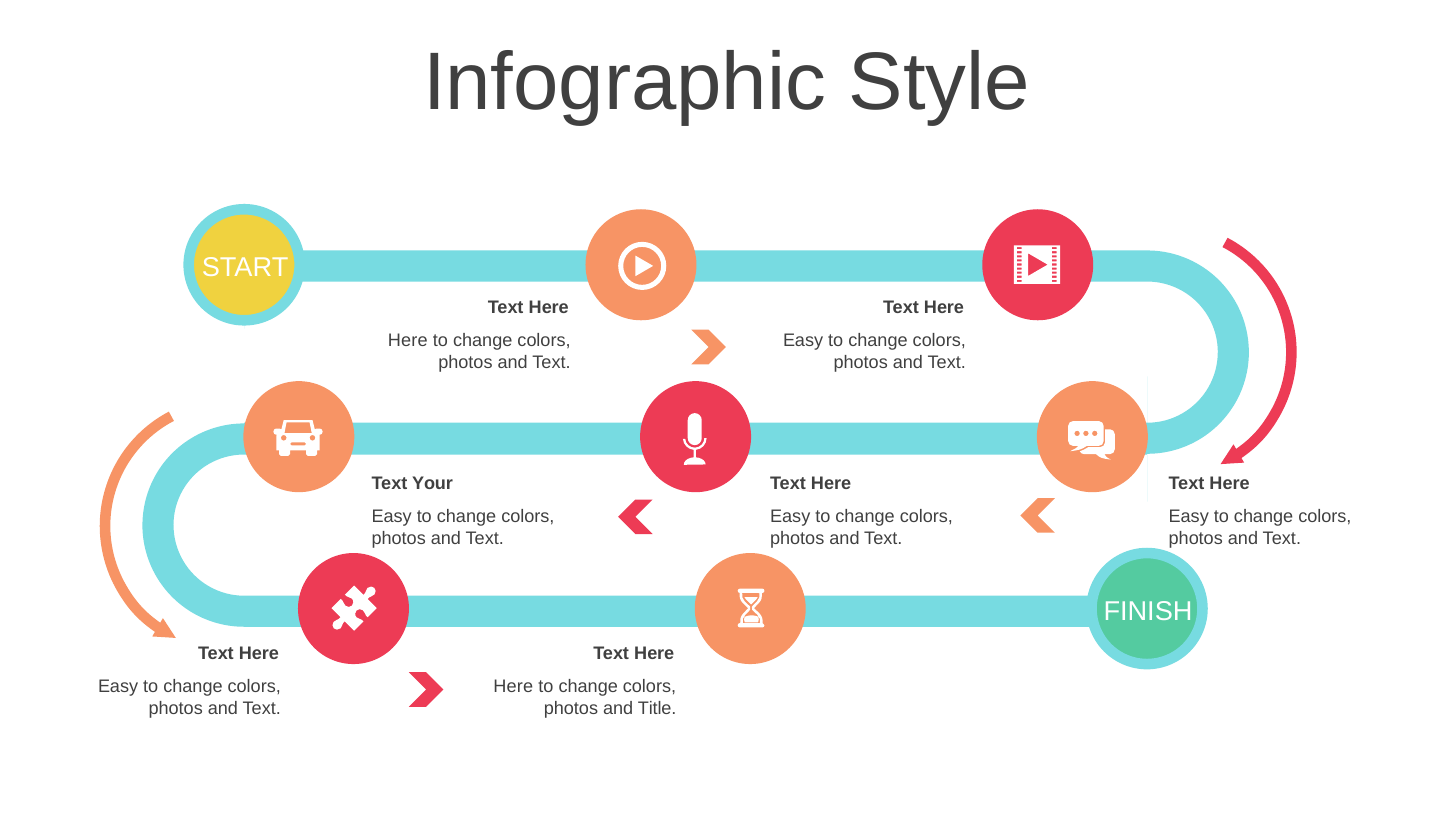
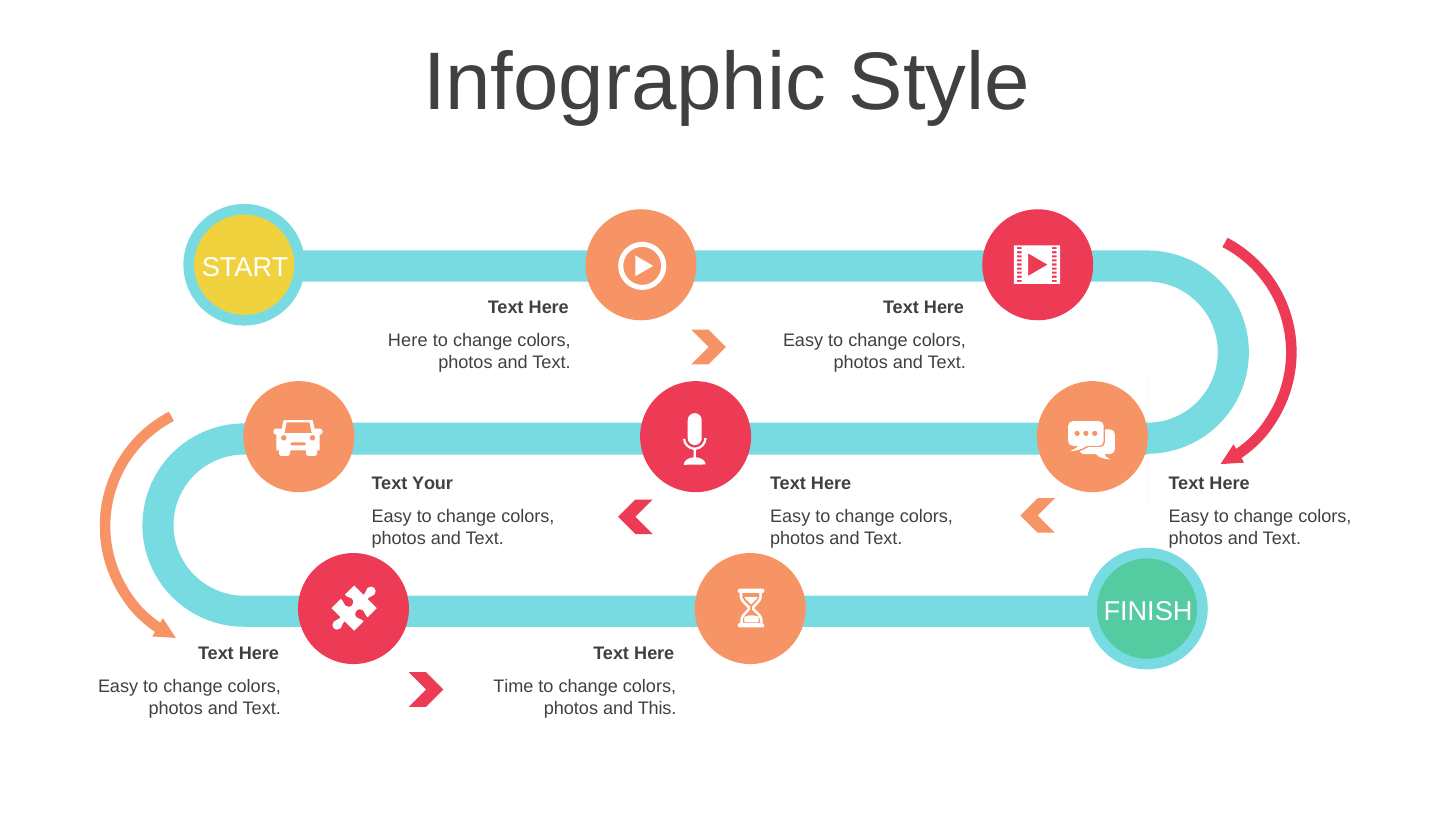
Here at (513, 687): Here -> Time
Title: Title -> This
